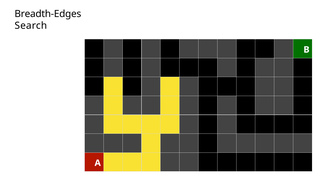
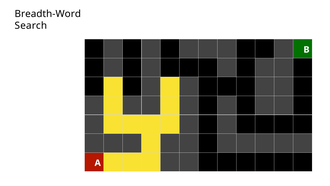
Breadth-Edges: Breadth-Edges -> Breadth-Word
